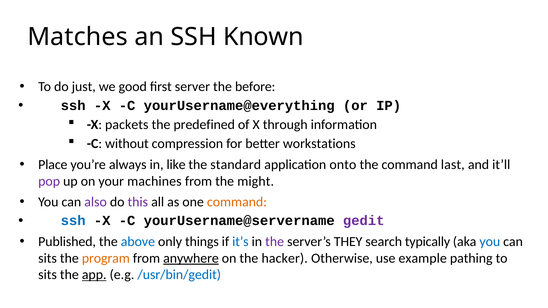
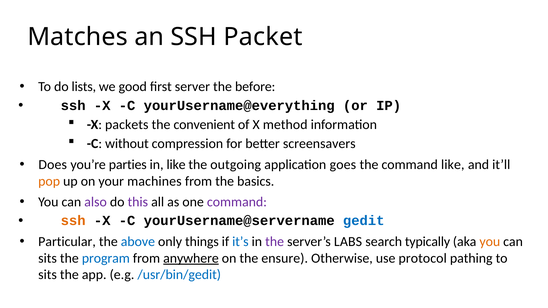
Known: Known -> Packet
just: just -> lists
predefined: predefined -> convenient
through: through -> method
workstations: workstations -> screensavers
Place: Place -> Does
always: always -> parties
standard: standard -> outgoing
onto: onto -> goes
command last: last -> like
pop colour: purple -> orange
might: might -> basics
command at (237, 202) colour: orange -> purple
ssh at (73, 221) colour: blue -> orange
gedit colour: purple -> blue
Published: Published -> Particular
THEY: THEY -> LABS
you at (490, 242) colour: blue -> orange
program colour: orange -> blue
hacker: hacker -> ensure
example: example -> protocol
app underline: present -> none
